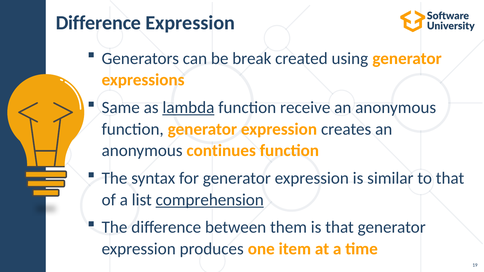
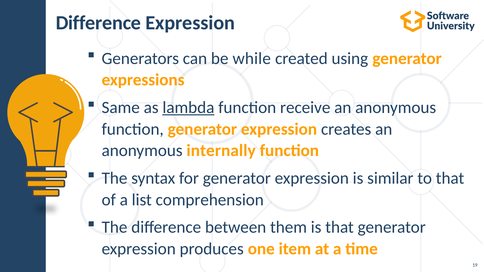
break: break -> while
continues: continues -> internally
comprehension underline: present -> none
